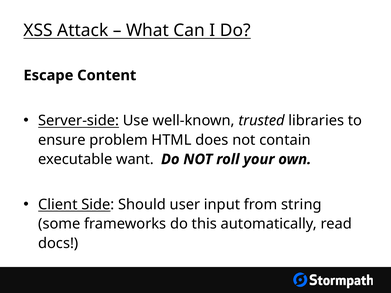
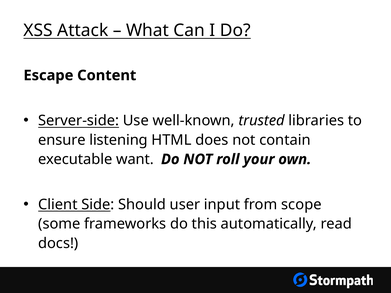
problem: problem -> listening
string: string -> scope
